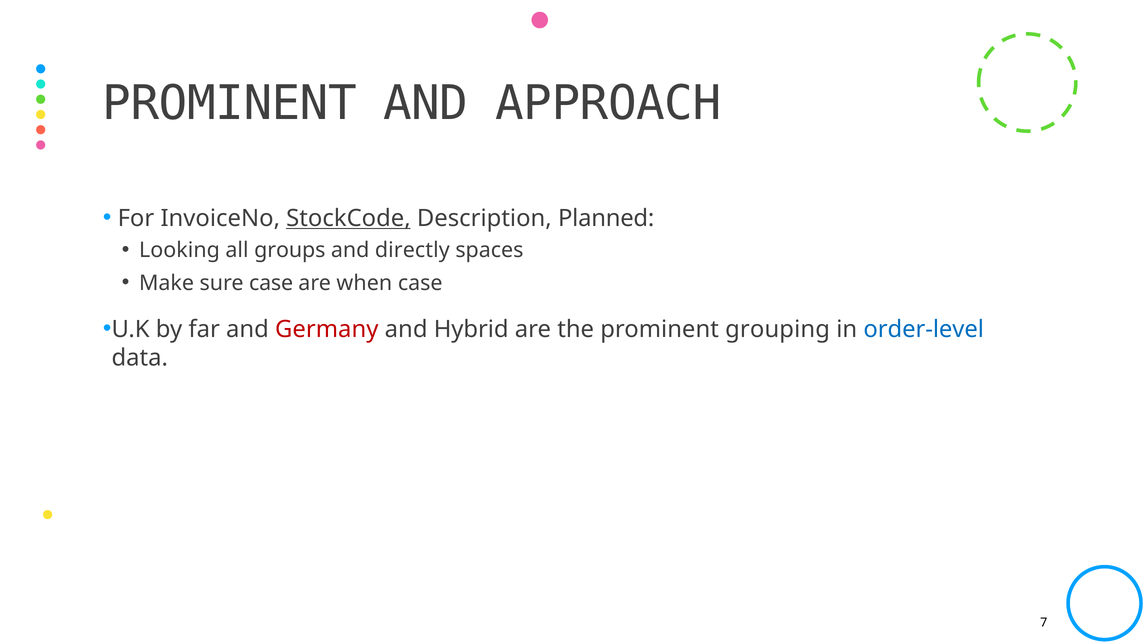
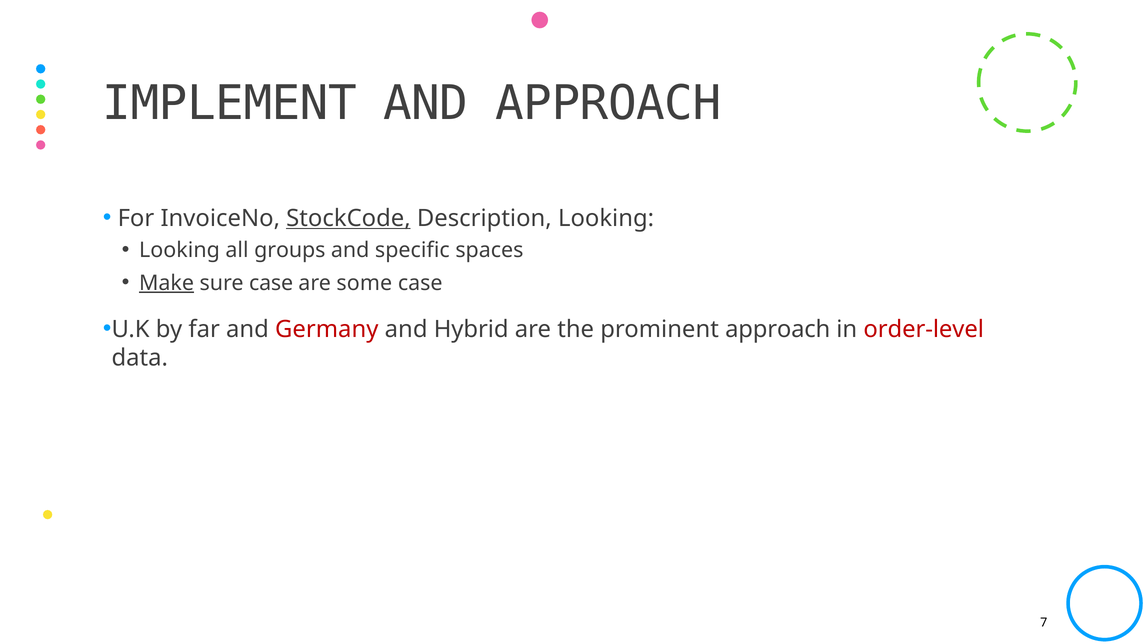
PROMINENT at (230, 104): PROMINENT -> IMPLEMENT
Description Planned: Planned -> Looking
directly: directly -> specific
Make underline: none -> present
when: when -> some
prominent grouping: grouping -> approach
order-level colour: blue -> red
